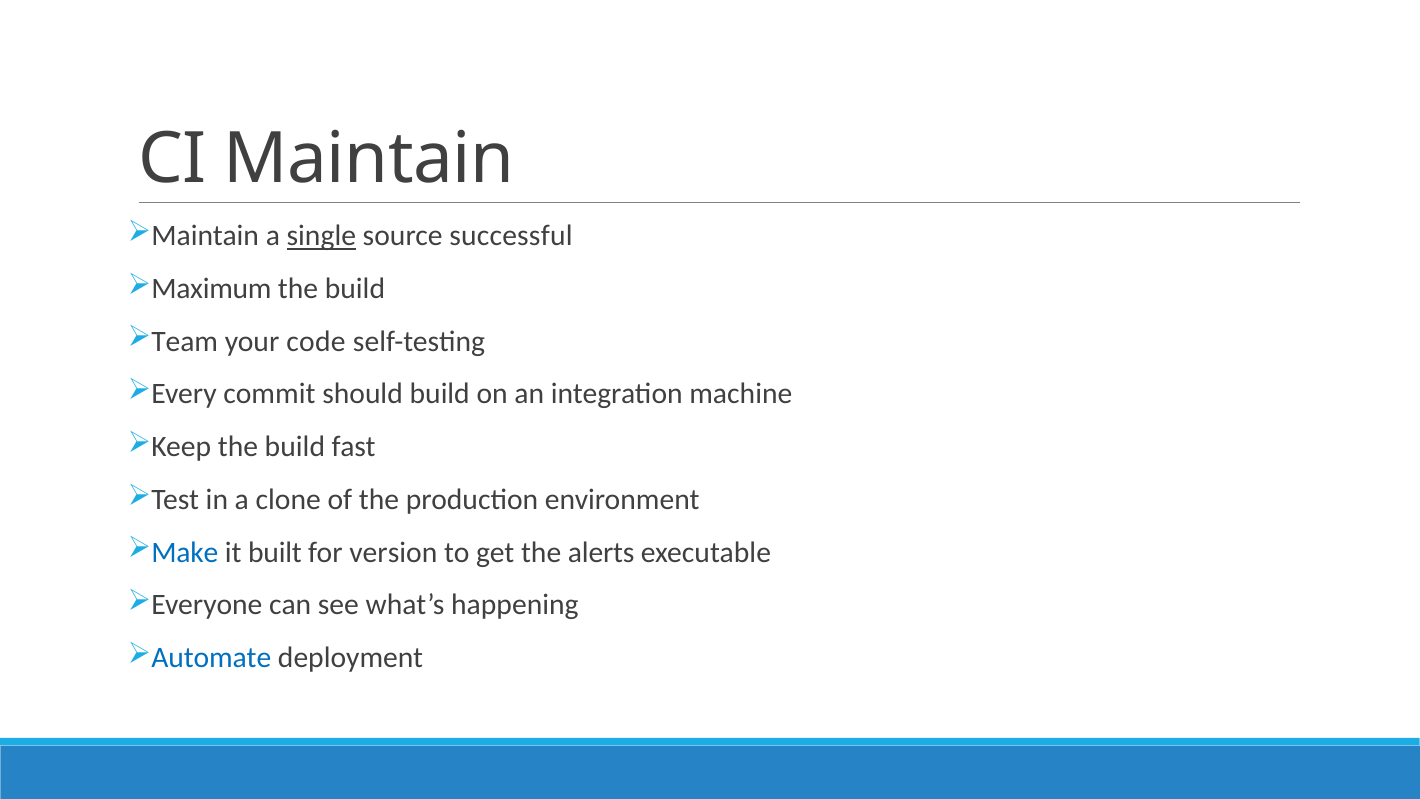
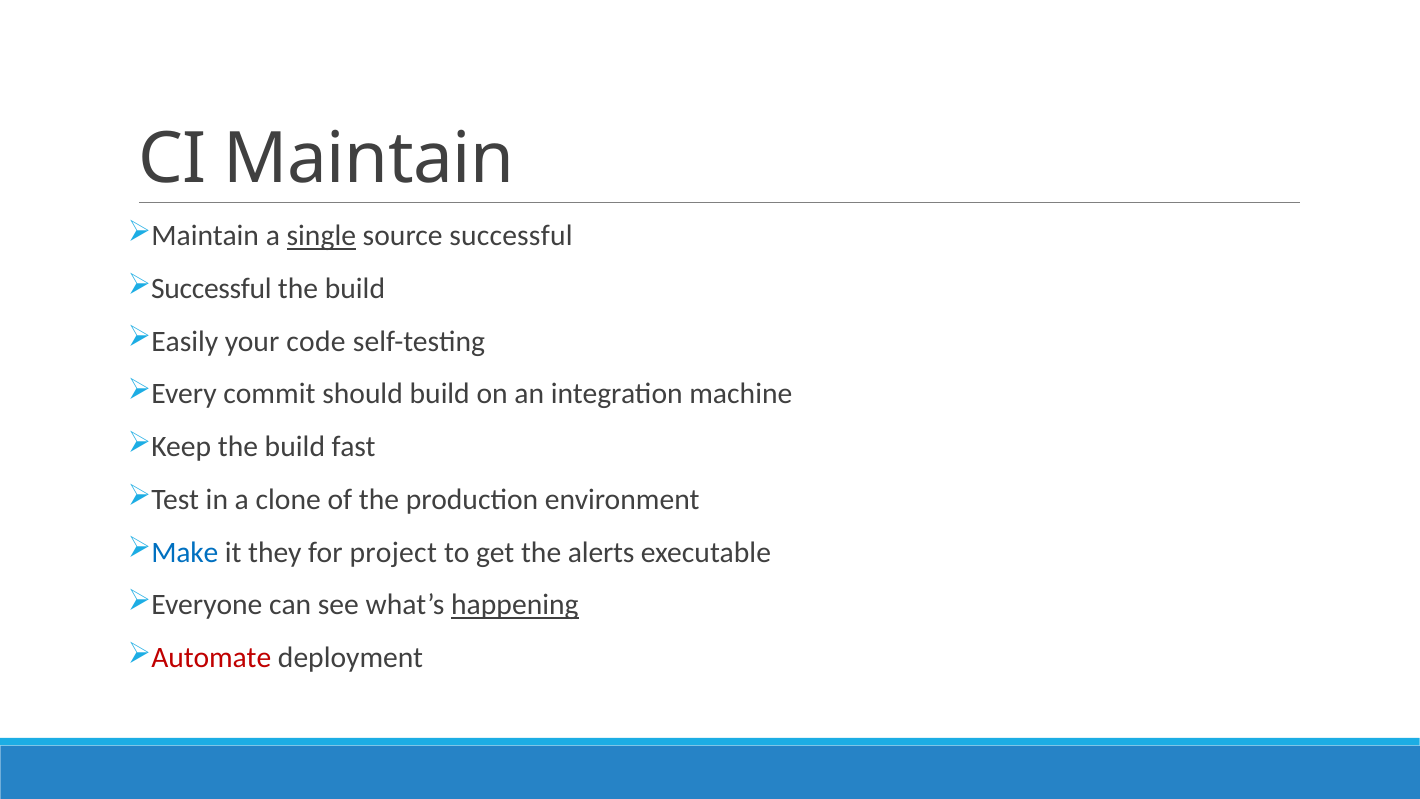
Maximum at (211, 289): Maximum -> Successful
Team: Team -> Easily
built: built -> they
version: version -> project
happening underline: none -> present
Automate colour: blue -> red
